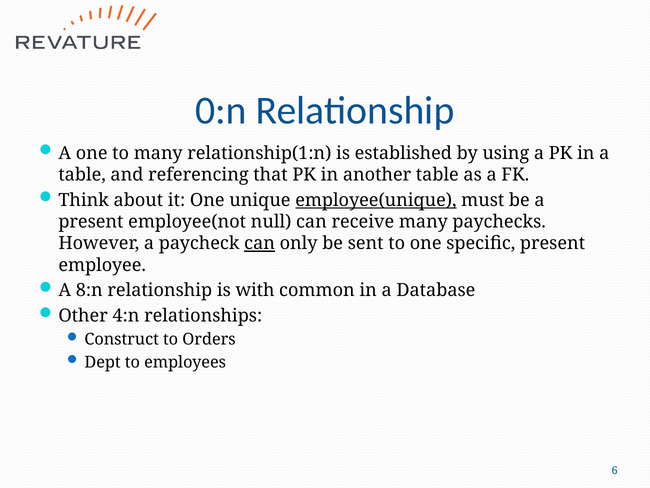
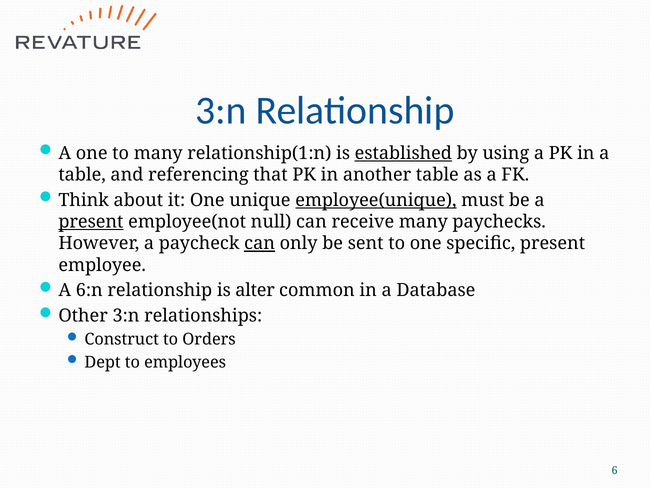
0:n at (221, 110): 0:n -> 3:n
established underline: none -> present
present at (91, 222) underline: none -> present
8:n: 8:n -> 6:n
with: with -> alter
Other 4:n: 4:n -> 3:n
